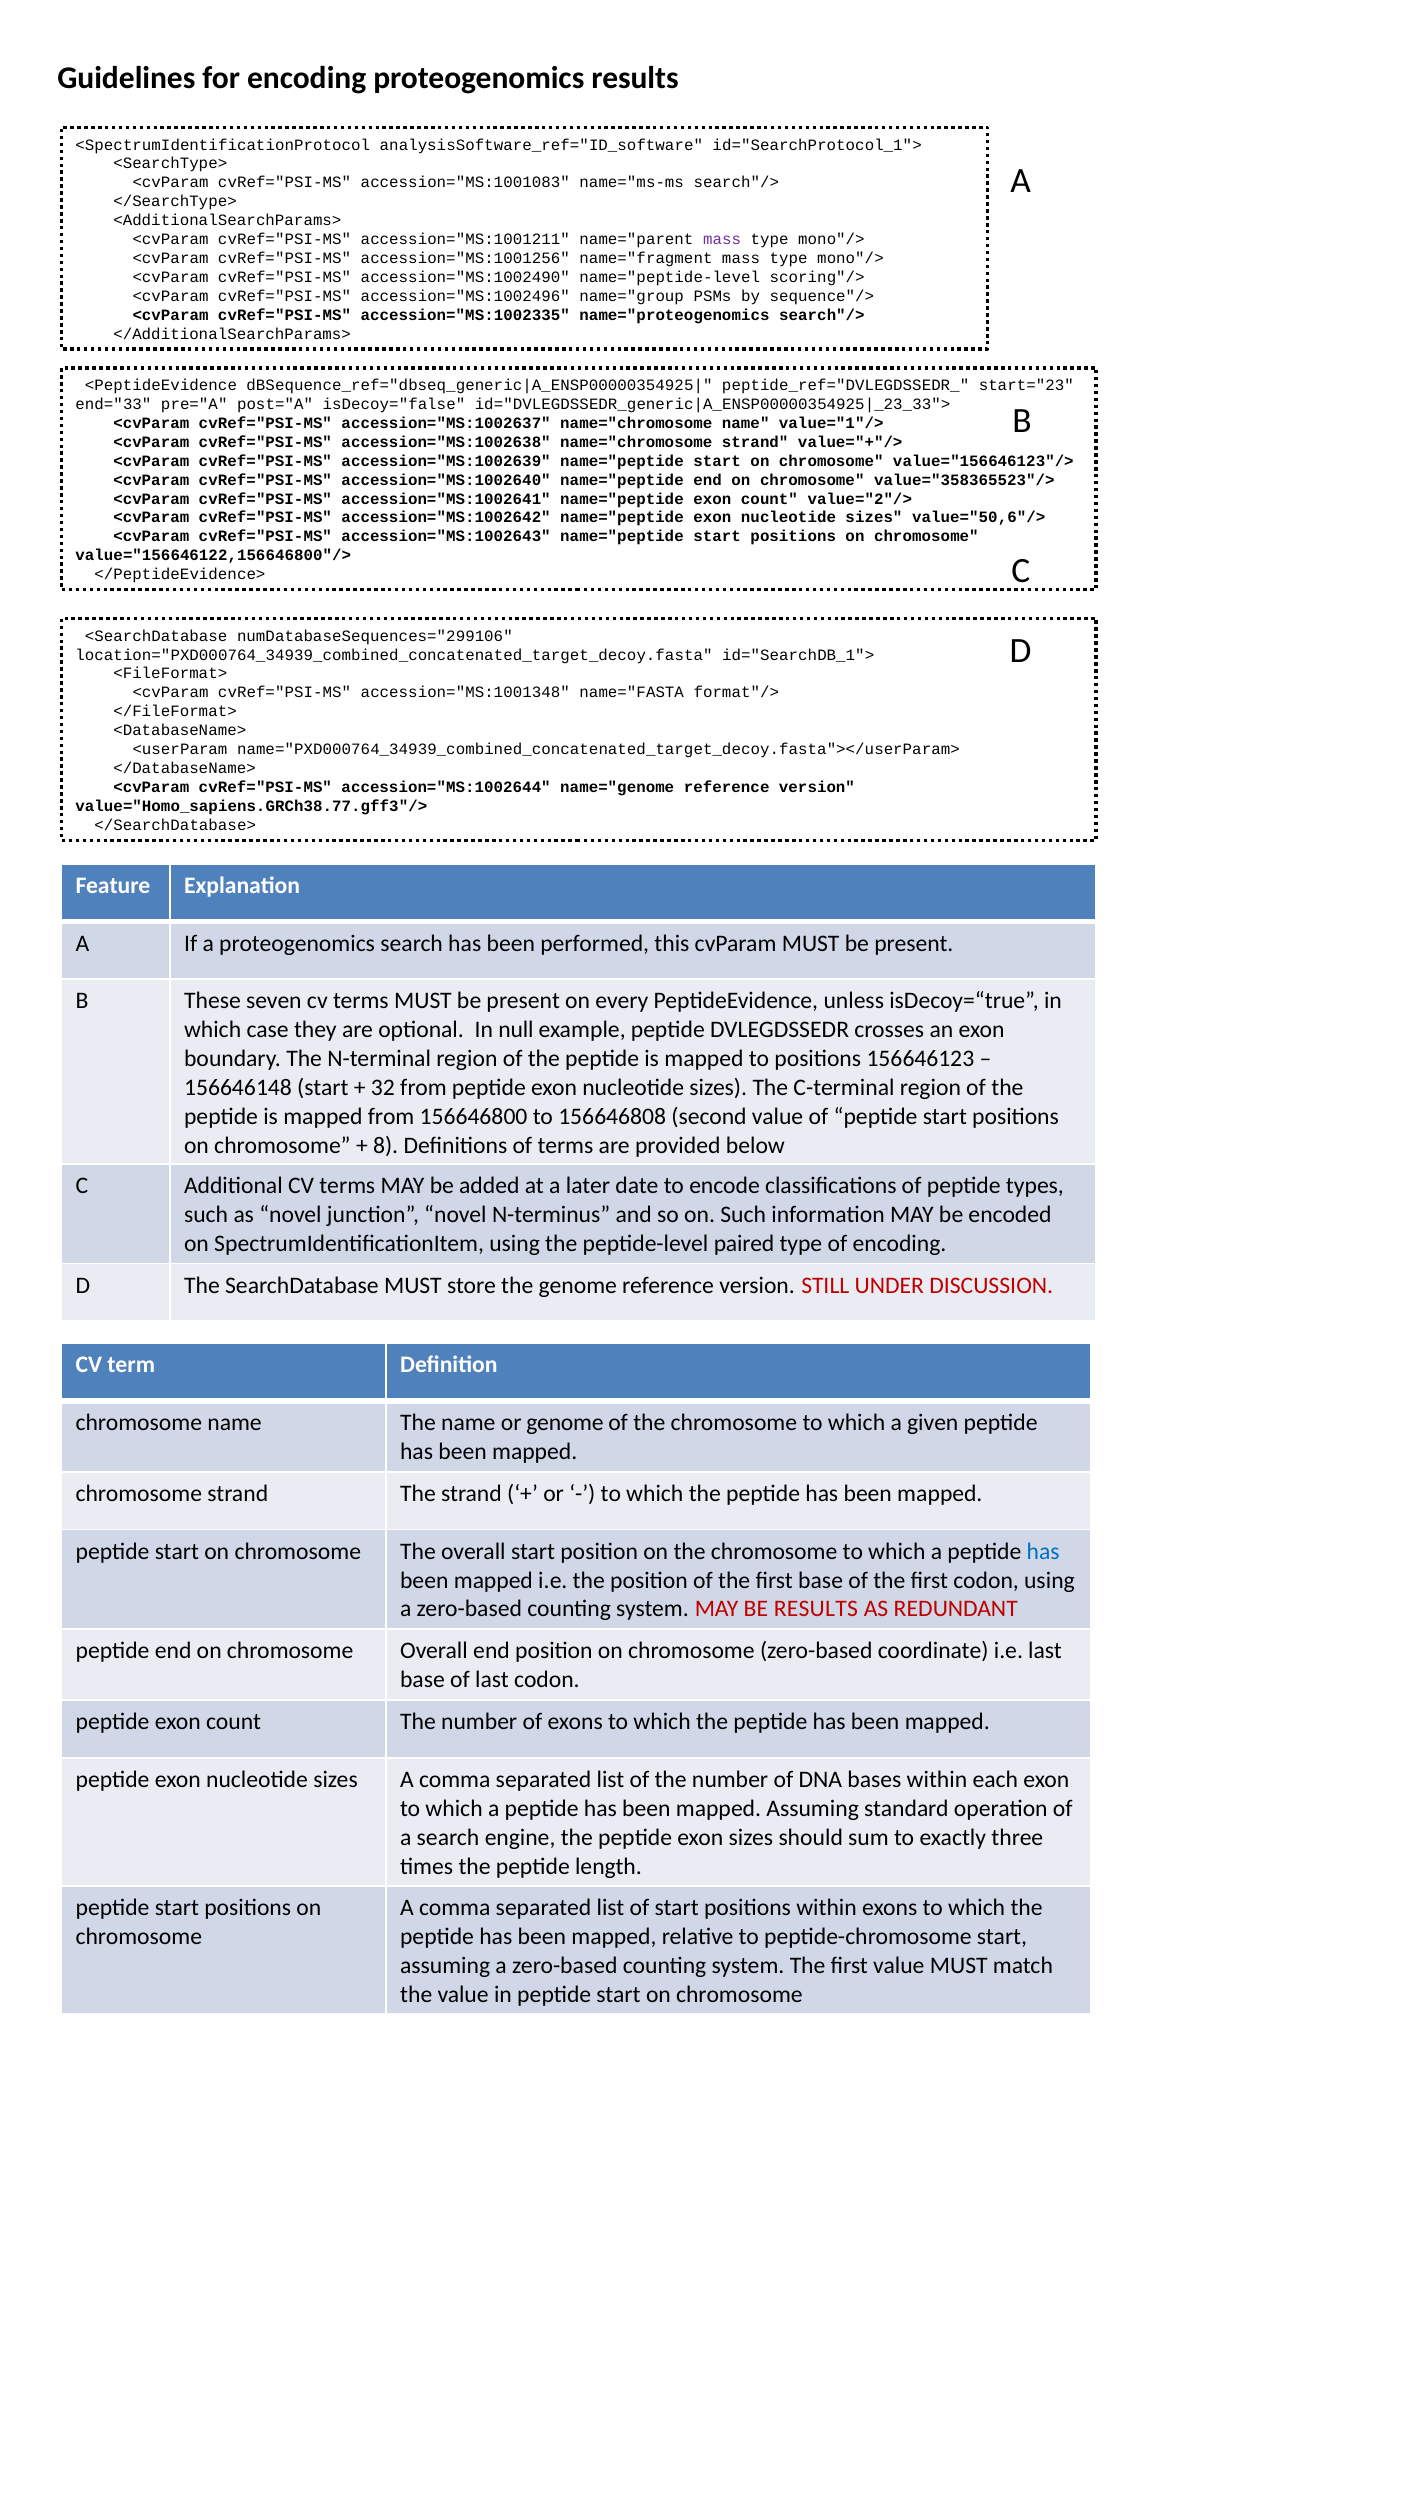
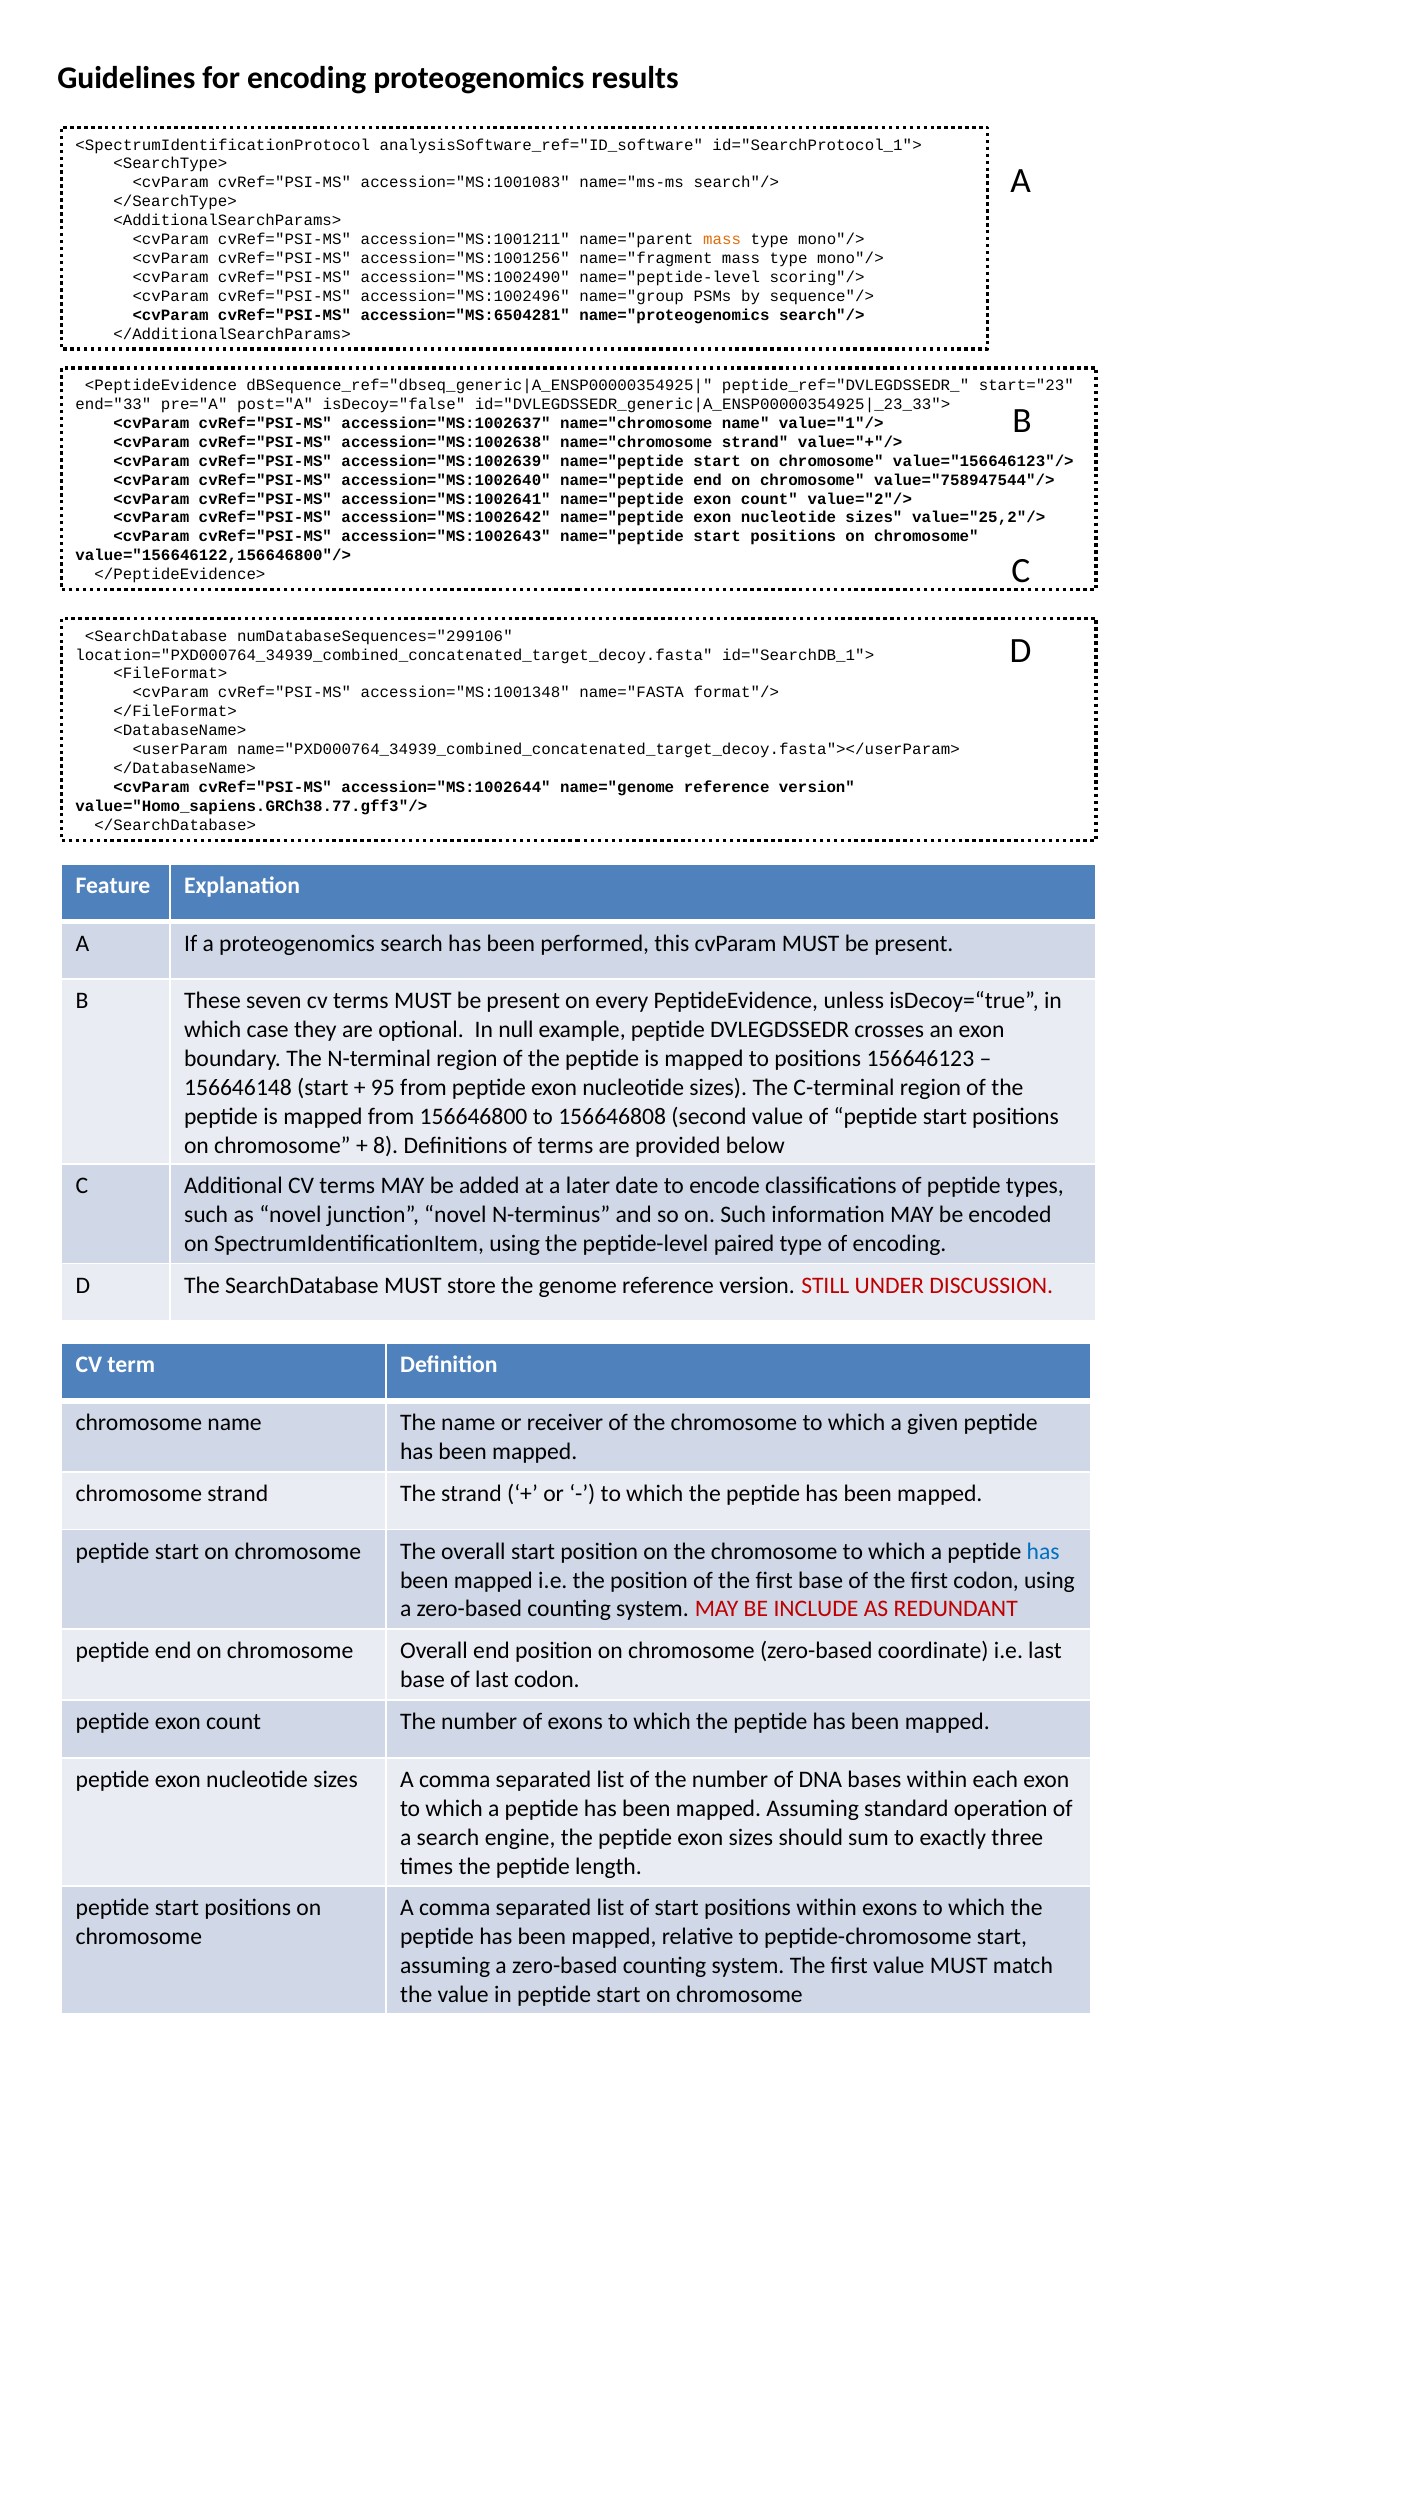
mass at (722, 239) colour: purple -> orange
accession="MS:1002335: accession="MS:1002335 -> accession="MS:6504281
value="358365523"/>: value="358365523"/> -> value="758947544"/>
value="50,6"/>: value="50,6"/> -> value="25,2"/>
32: 32 -> 95
or genome: genome -> receiver
BE RESULTS: RESULTS -> INCLUDE
